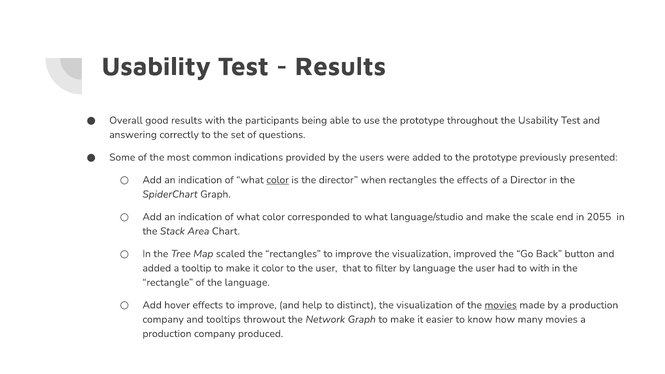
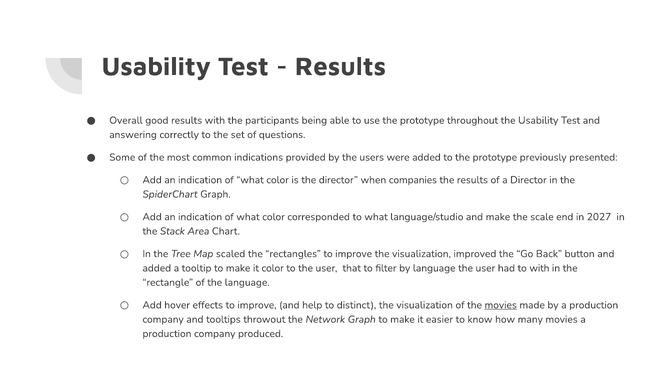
color at (278, 180) underline: present -> none
when rectangles: rectangles -> companies
the effects: effects -> results
2055: 2055 -> 2027
